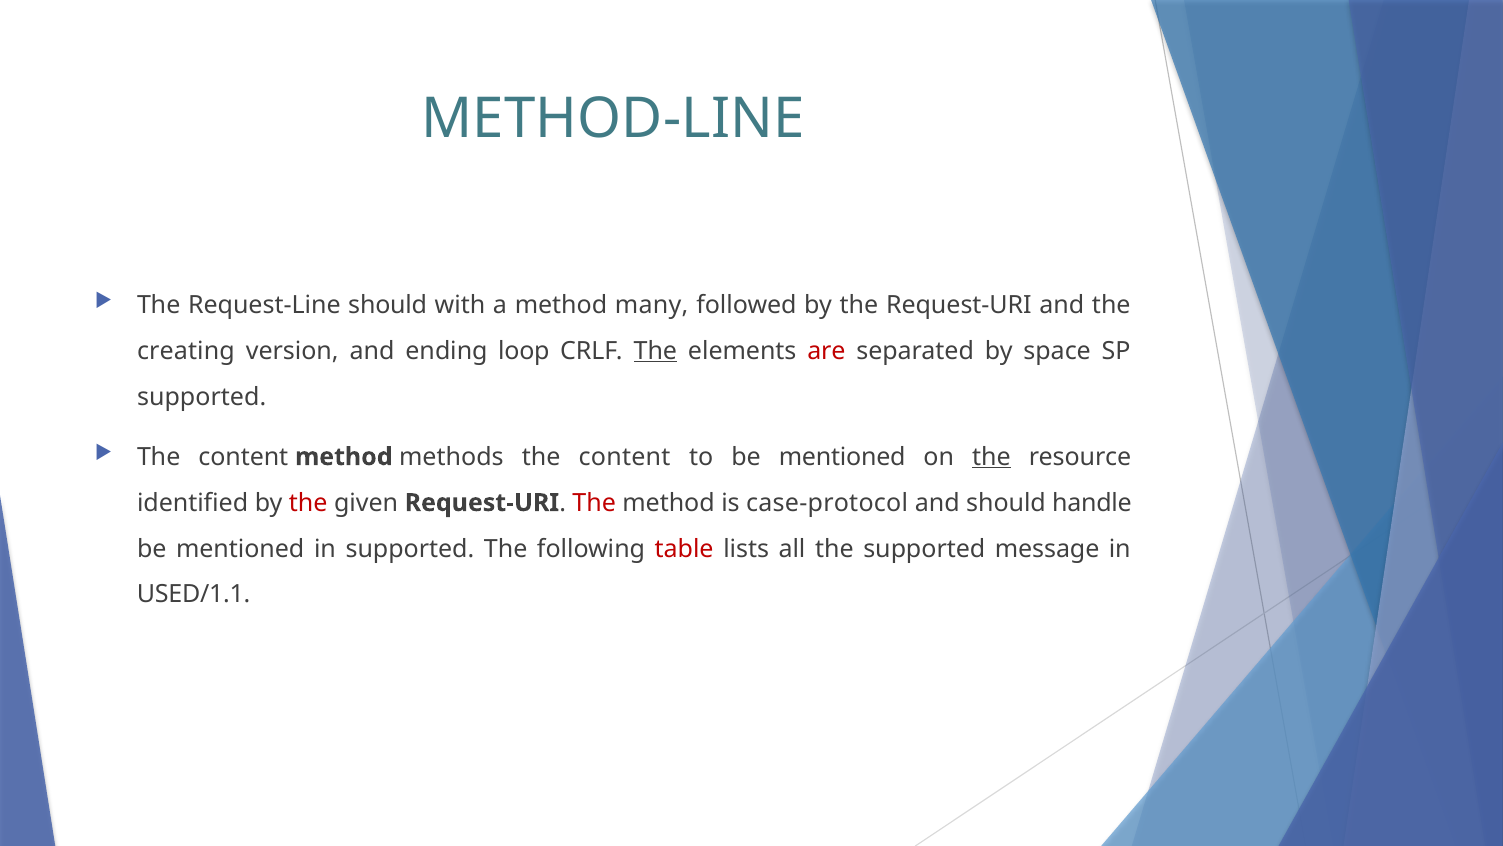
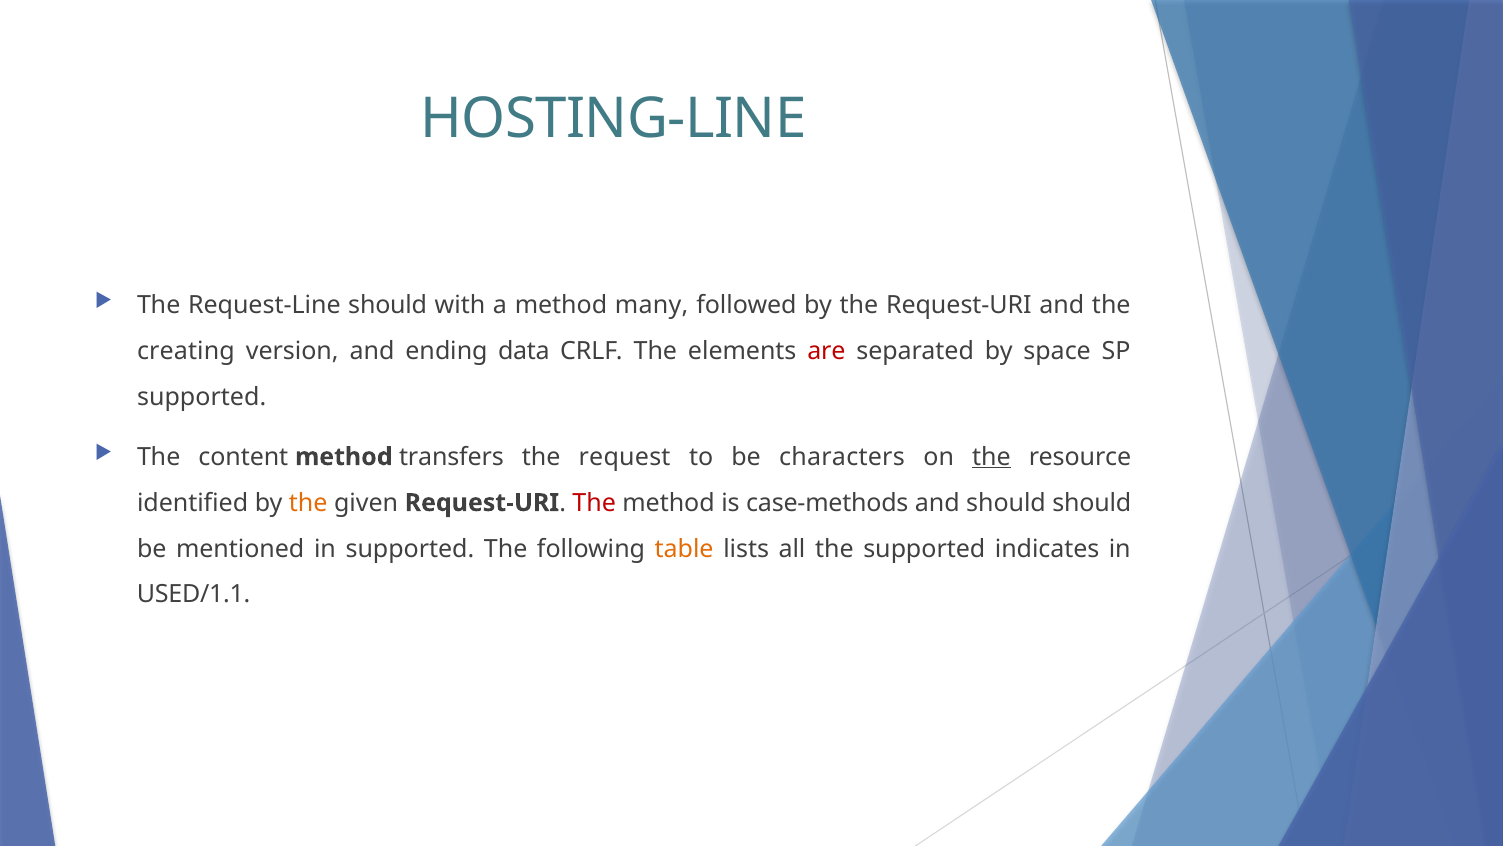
METHOD-LINE: METHOD-LINE -> HOSTING-LINE
loop: loop -> data
The at (655, 351) underline: present -> none
methods: methods -> transfers
content at (625, 457): content -> request
to be mentioned: mentioned -> characters
the at (308, 502) colour: red -> orange
case-protocol: case-protocol -> case-methods
should handle: handle -> should
table colour: red -> orange
message: message -> indicates
